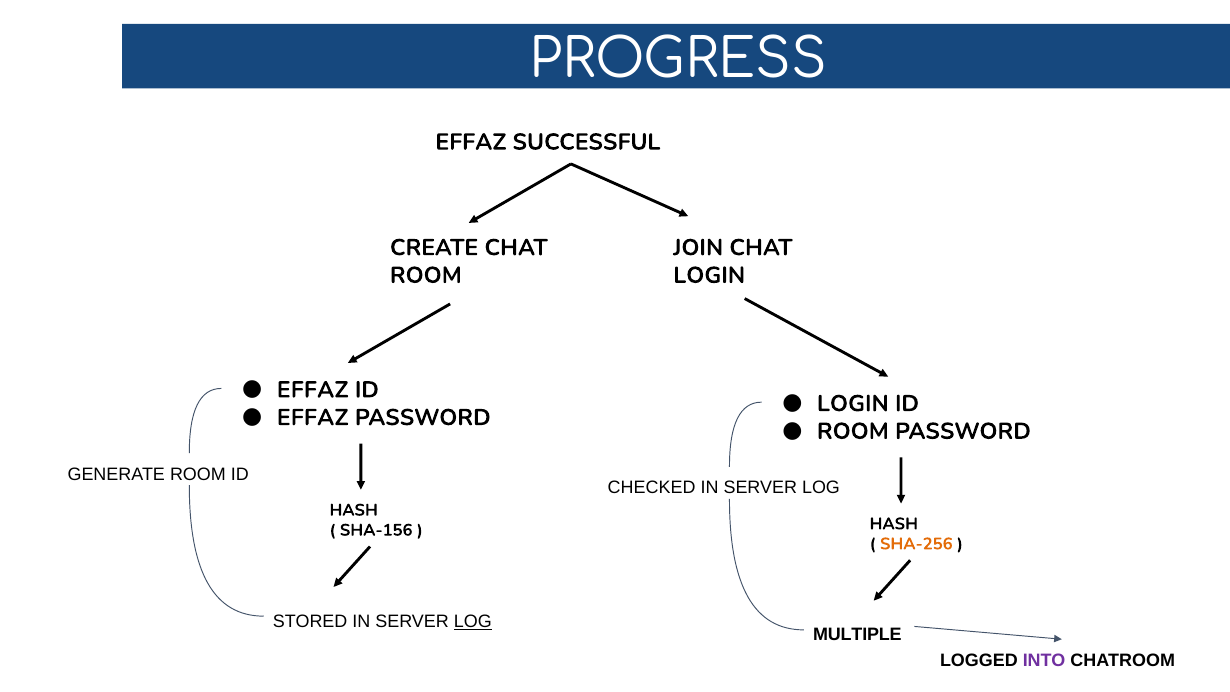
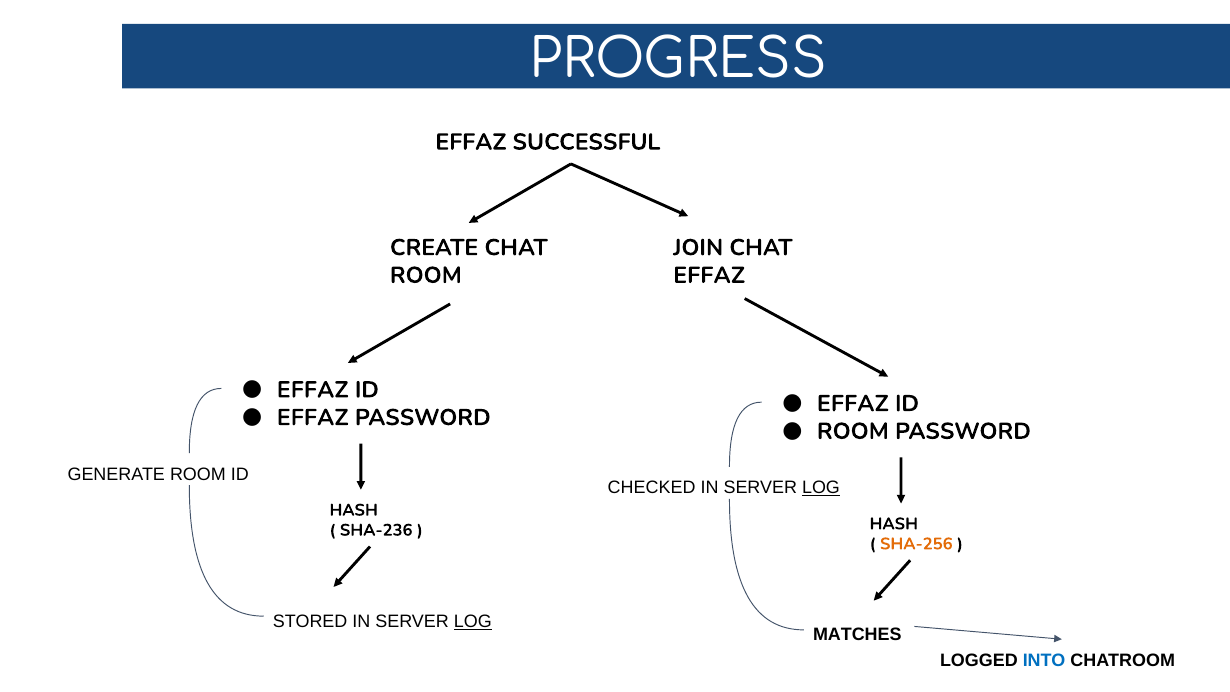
LOGIN at (709, 275): LOGIN -> EFFAZ
LOGIN at (853, 403): LOGIN -> EFFAZ
LOG at (821, 488) underline: none -> present
SHA-156: SHA-156 -> SHA-236
MULTIPLE: MULTIPLE -> MATCHES
INTO colour: purple -> blue
